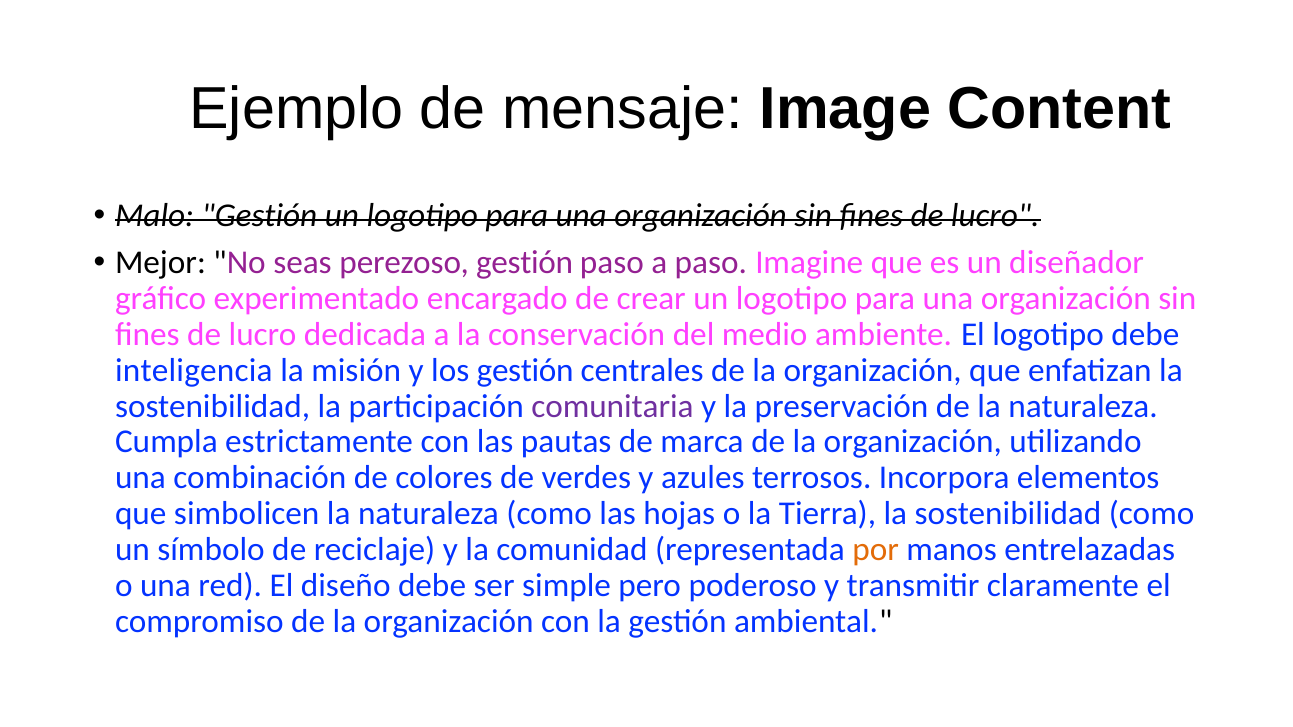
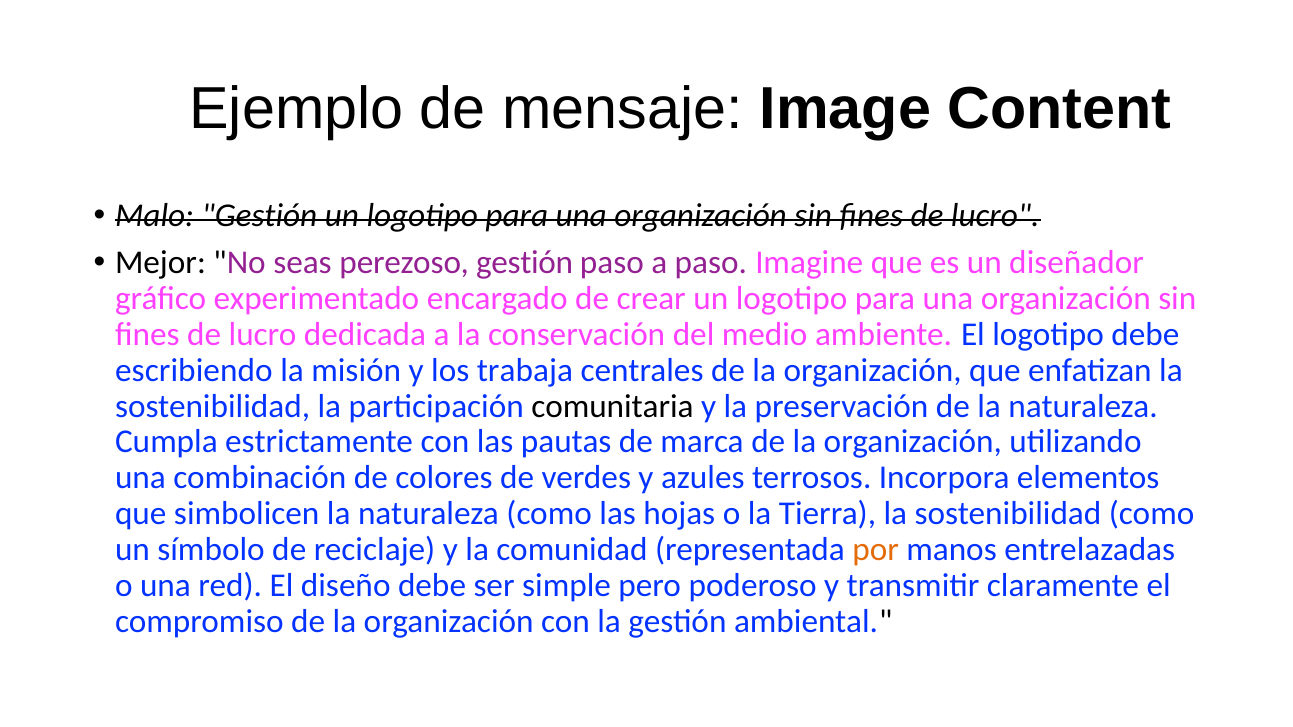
inteligencia: inteligencia -> escribiendo
los gestión: gestión -> trabaja
comunitaria colour: purple -> black
